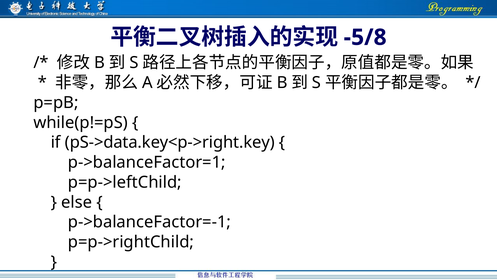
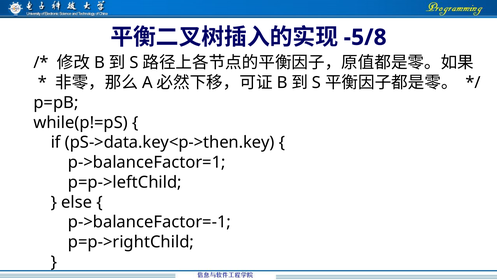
pS->data.key<p->right.key: pS->data.key<p->right.key -> pS->data.key<p->then.key
